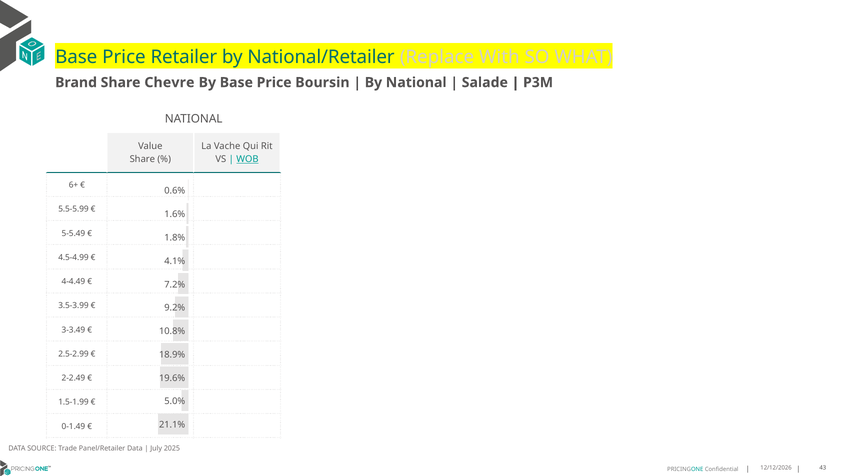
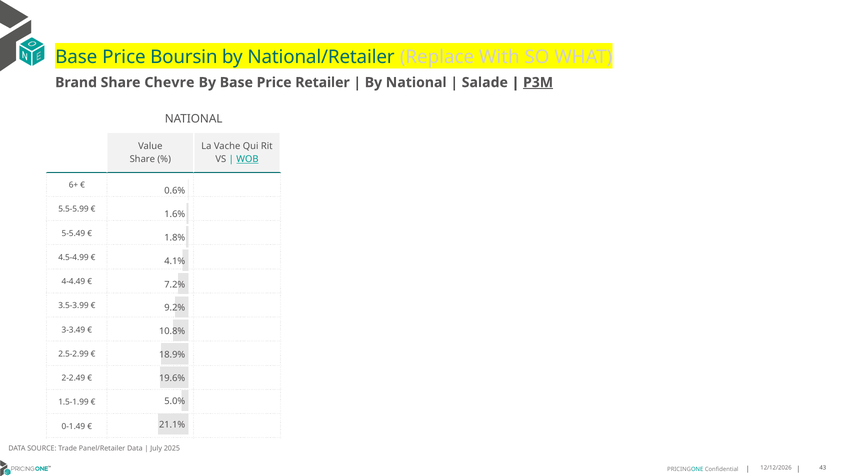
Retailer: Retailer -> Boursin
Boursin: Boursin -> Retailer
P3M underline: none -> present
